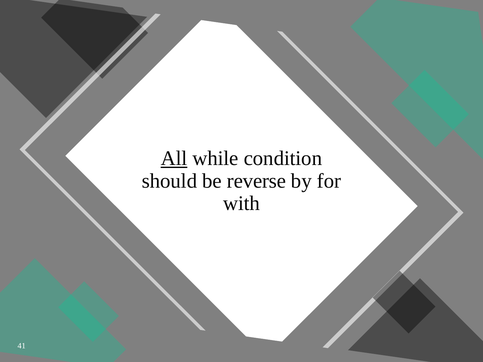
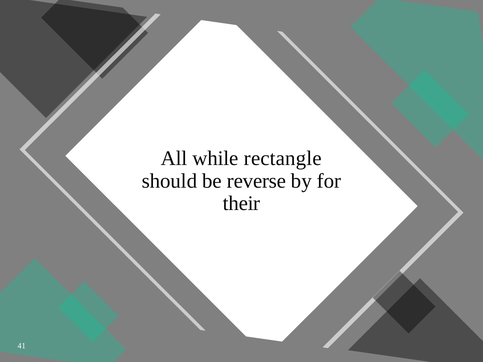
All underline: present -> none
condition: condition -> rectangle
with: with -> their
